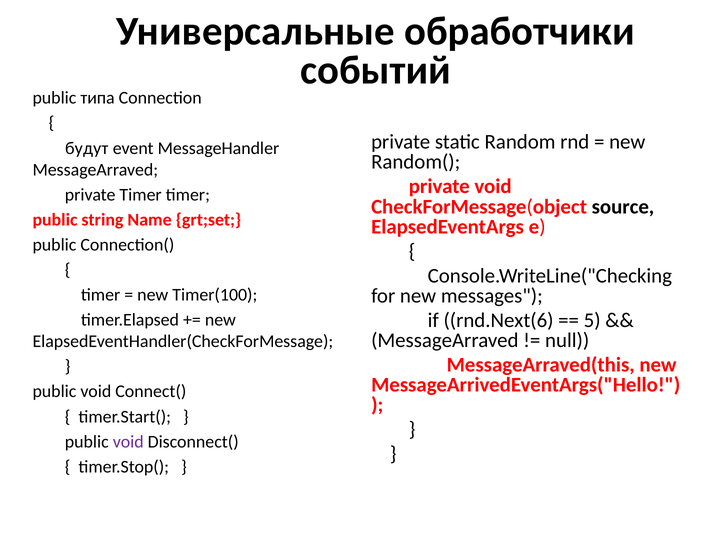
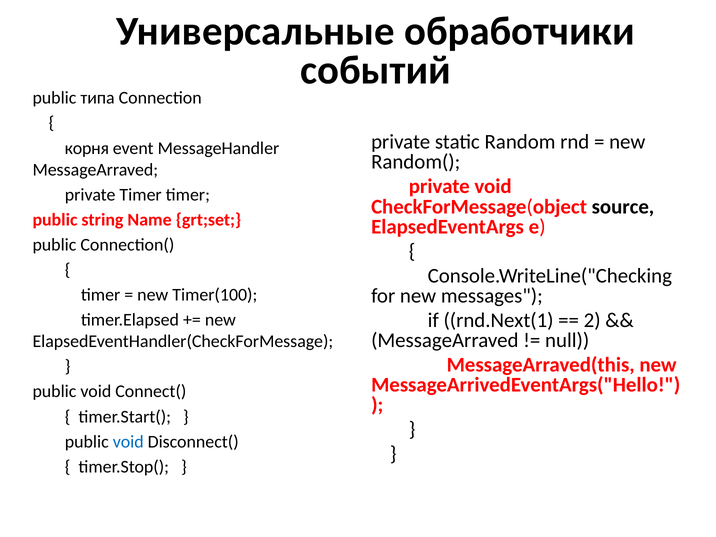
будут: будут -> корня
rnd.Next(6: rnd.Next(6 -> rnd.Next(1
5: 5 -> 2
void at (128, 442) colour: purple -> blue
